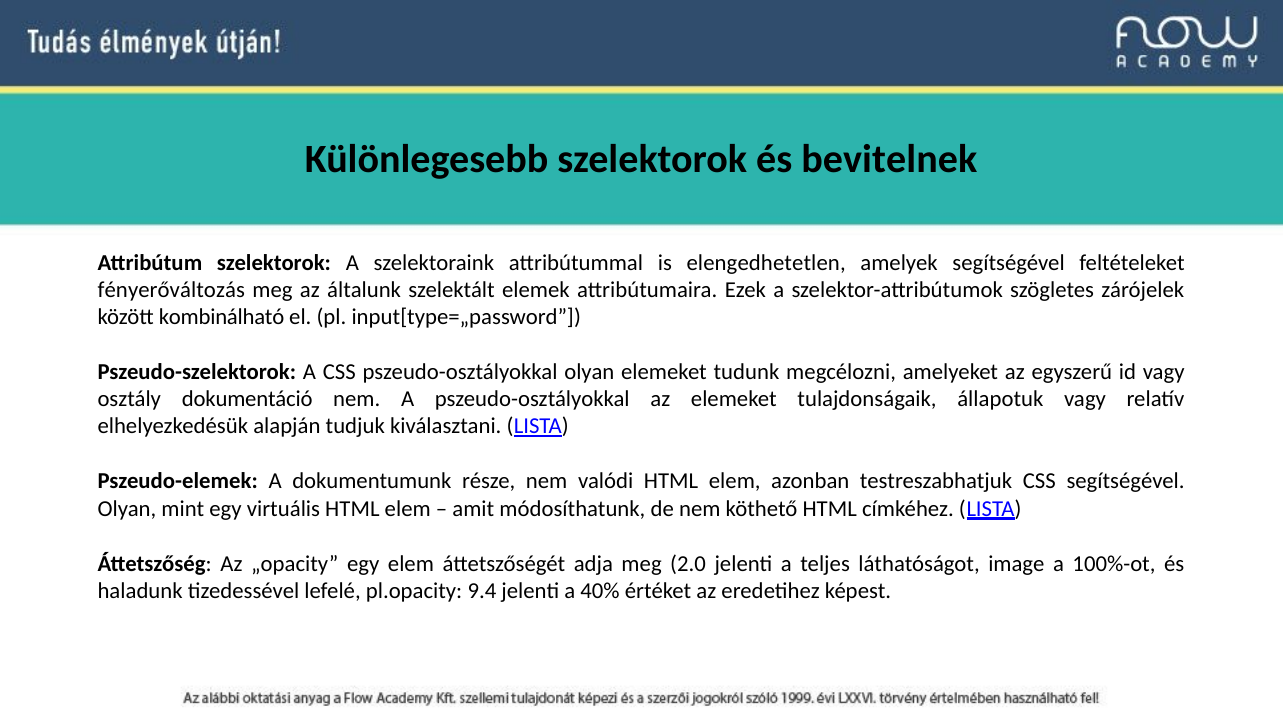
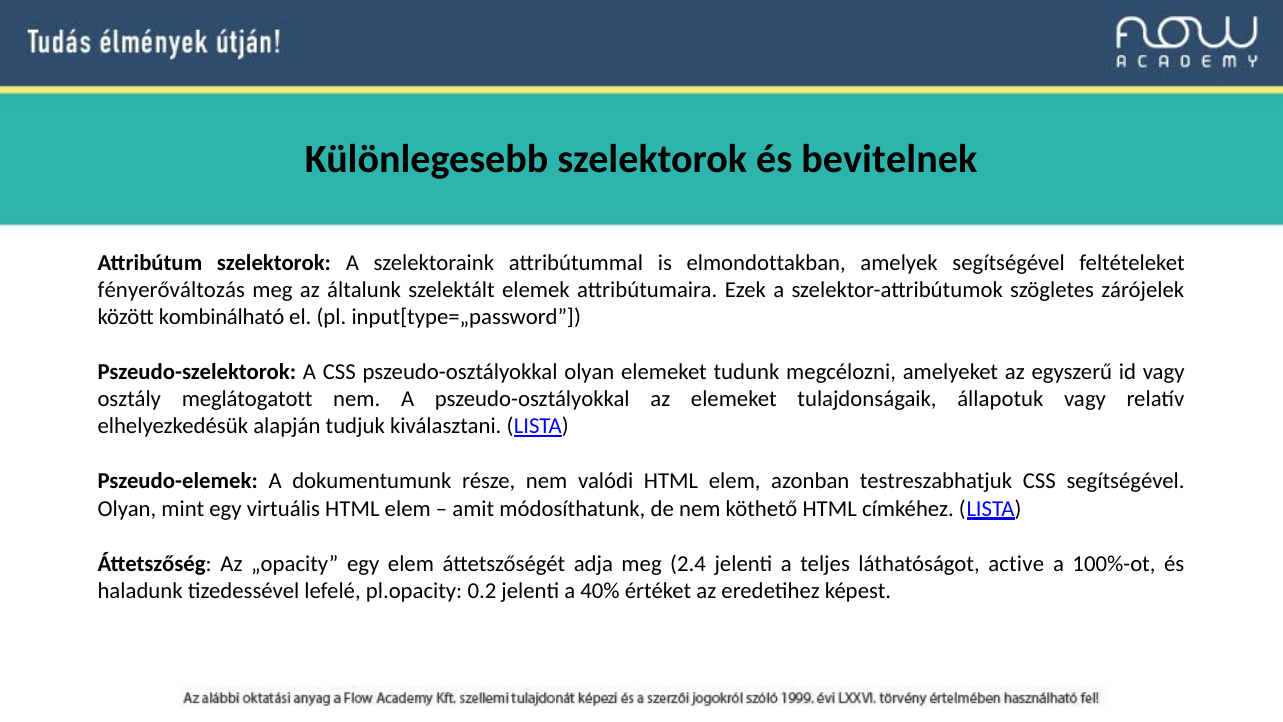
elengedhetetlen: elengedhetetlen -> elmondottakban
dokumentáció: dokumentáció -> meglátogatott
2.0: 2.0 -> 2.4
image: image -> active
9.4: 9.4 -> 0.2
